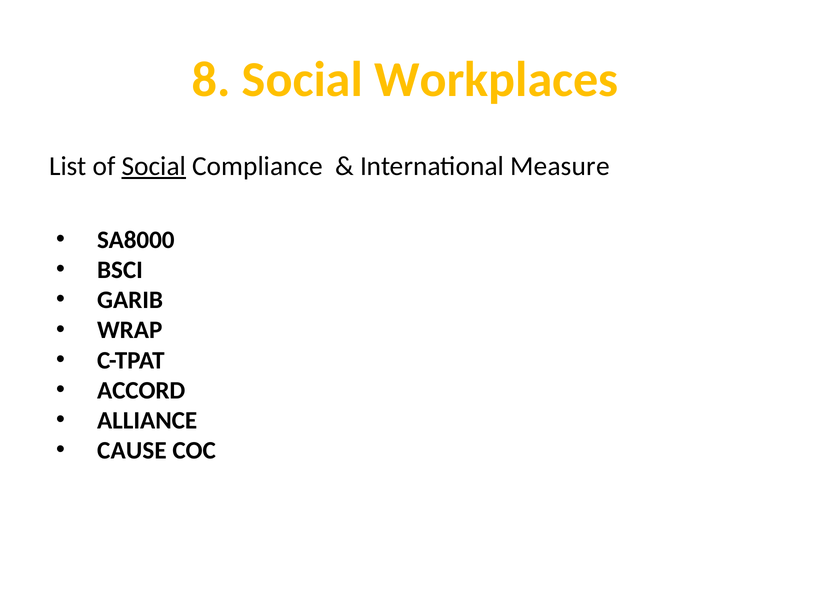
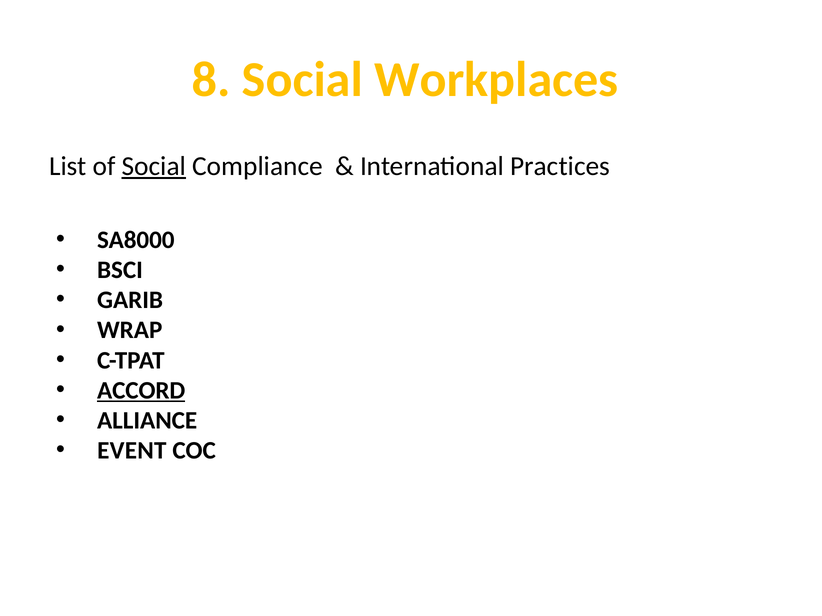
Measure: Measure -> Practices
ACCORD underline: none -> present
CAUSE: CAUSE -> EVENT
